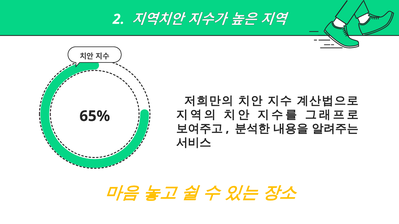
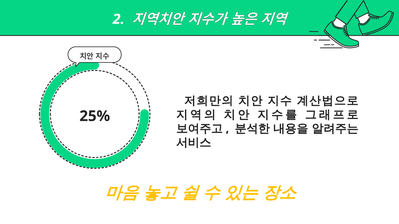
65%: 65% -> 25%
